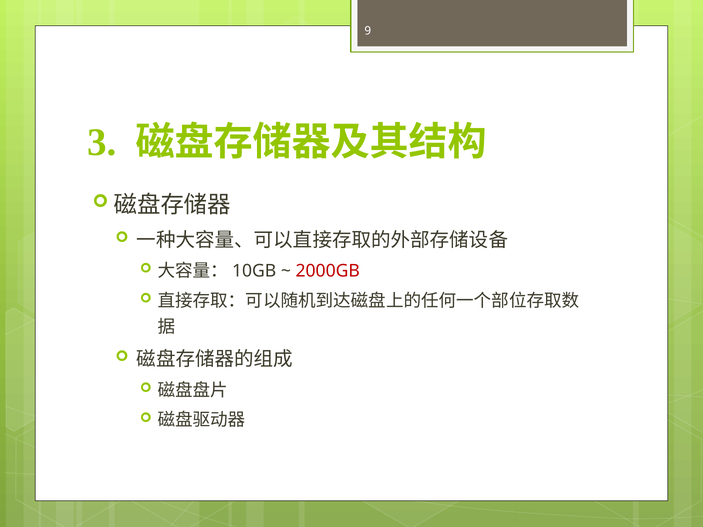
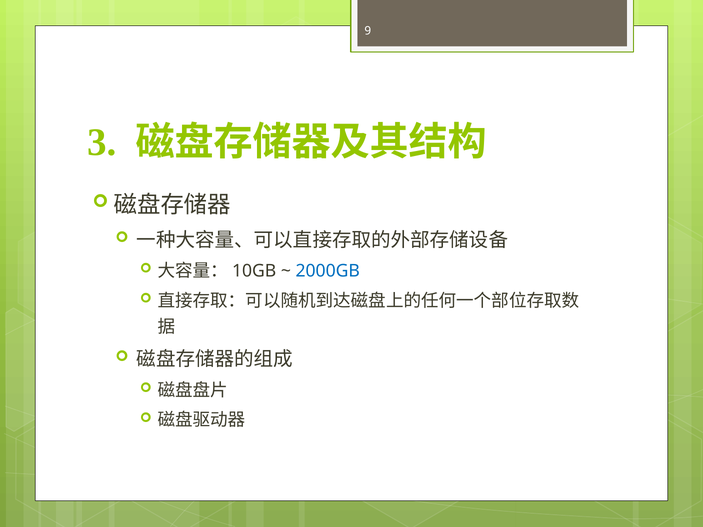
2000GB colour: red -> blue
